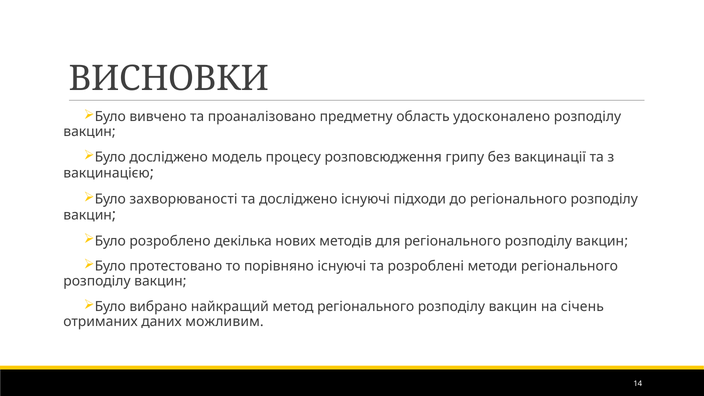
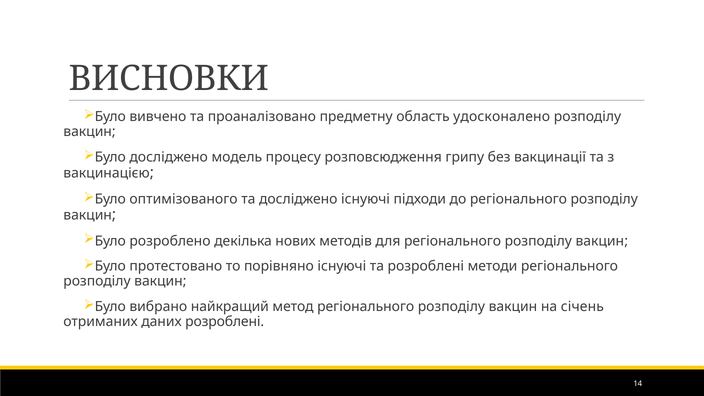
захворюваності: захворюваності -> оптимізованого
даних можливим: можливим -> розроблені
